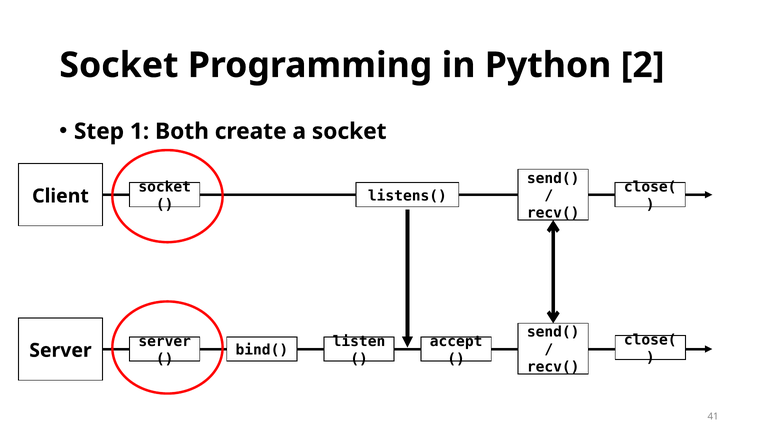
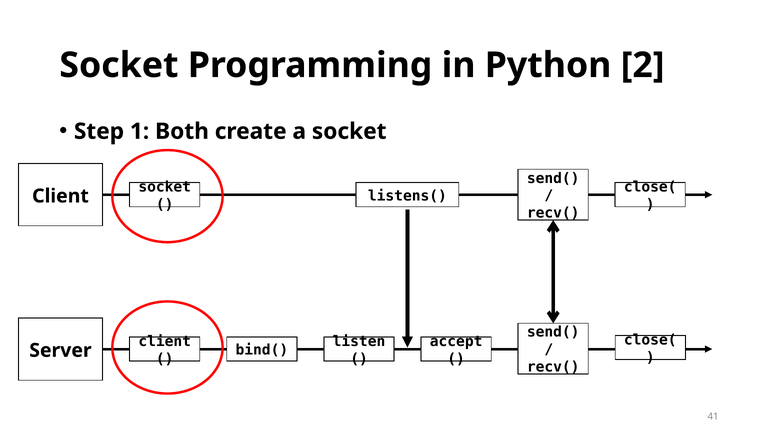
server at (165, 342): server -> client
